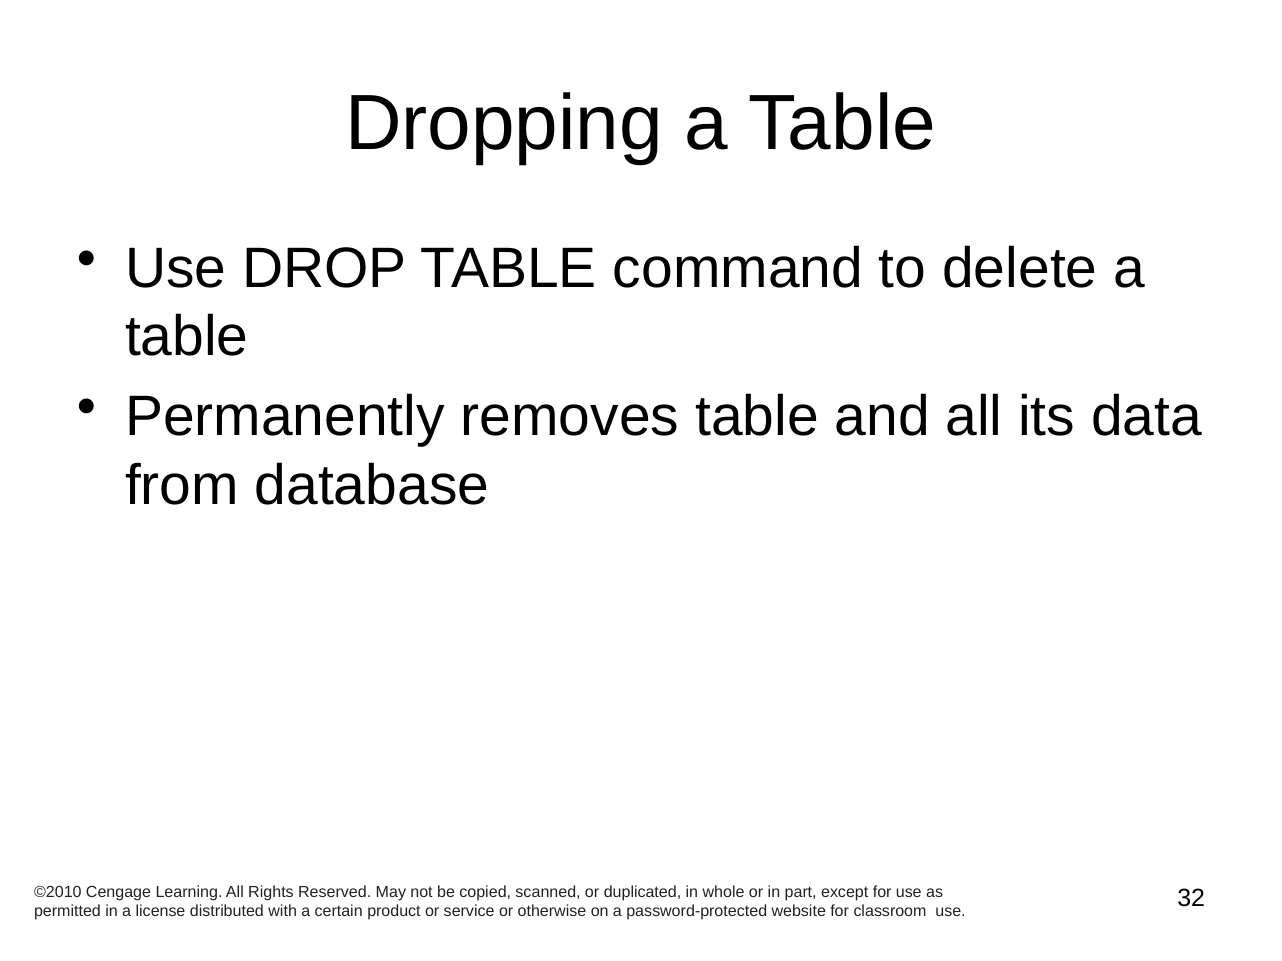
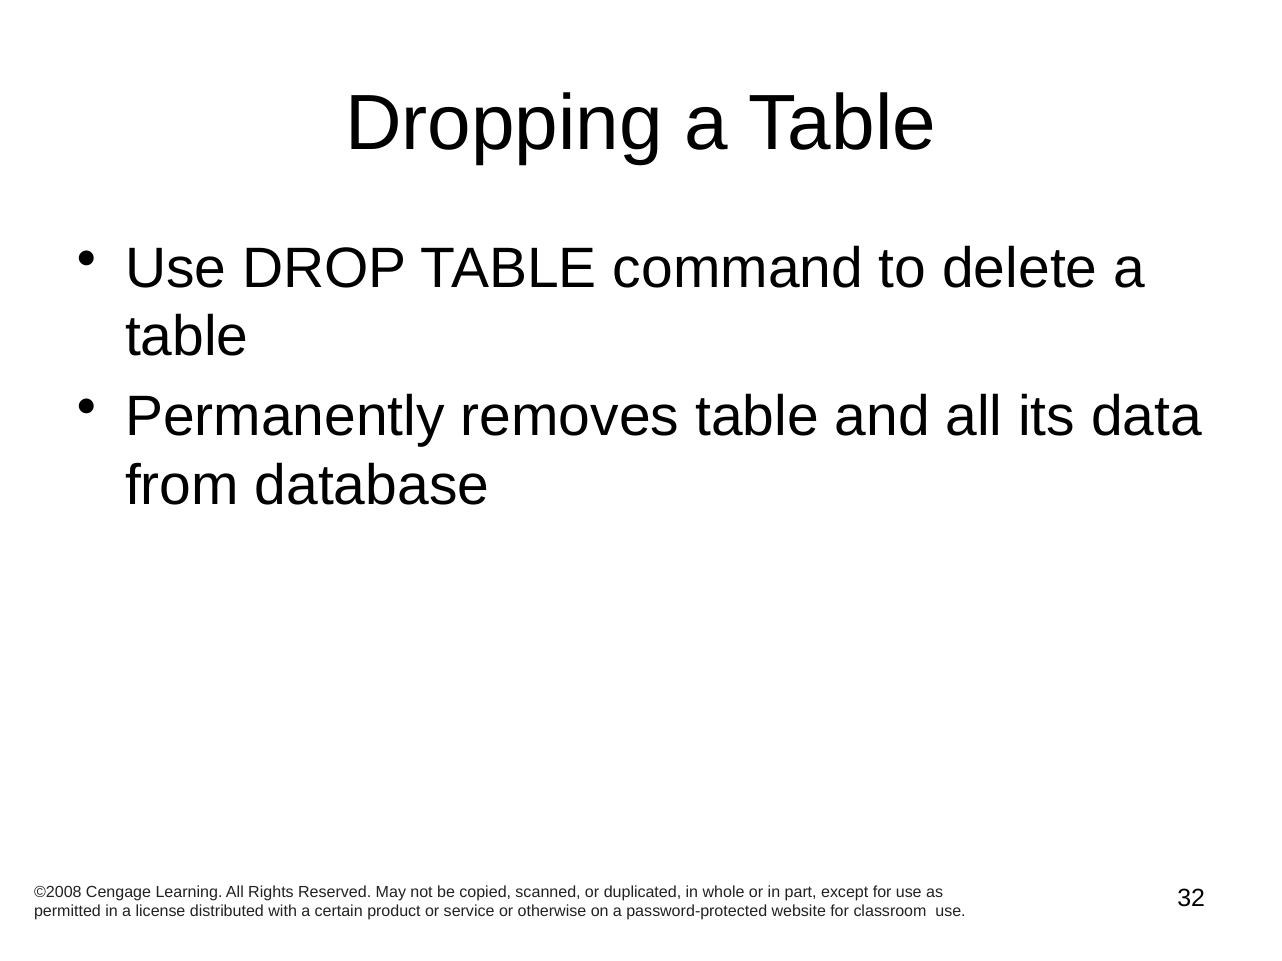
©2010: ©2010 -> ©2008
